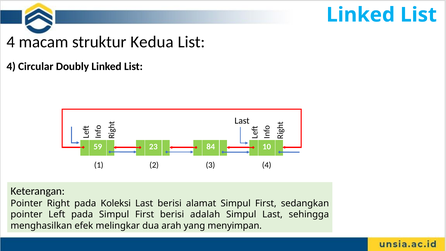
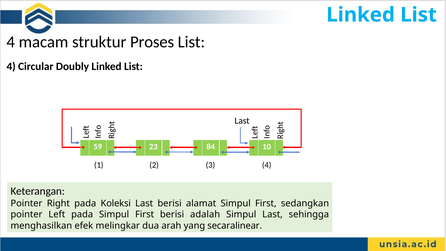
Kedua: Kedua -> Proses
menyimpan: menyimpan -> secaralinear
